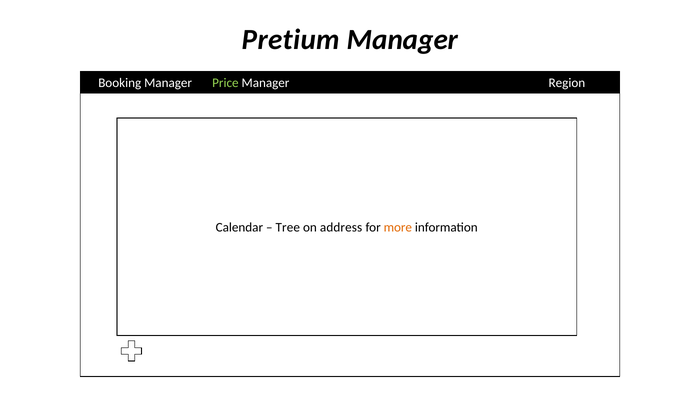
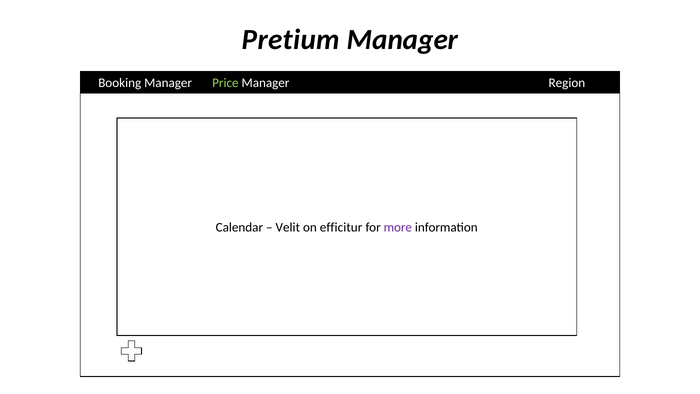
Tree: Tree -> Velit
address: address -> efficitur
more colour: orange -> purple
